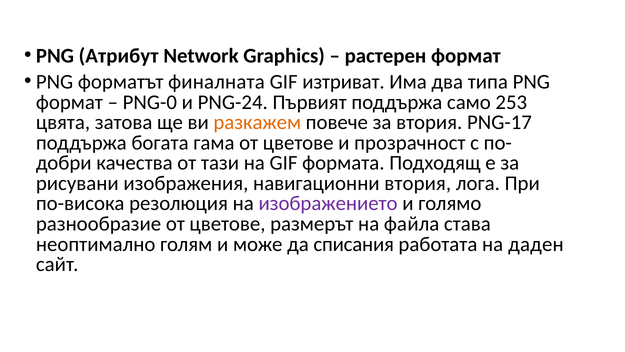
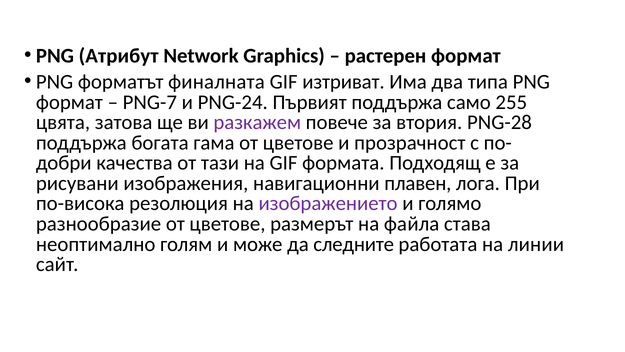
PNG-0: PNG-0 -> PNG-7
253: 253 -> 255
разкажем colour: orange -> purple
PNG-17: PNG-17 -> PNG-28
навигационни втория: втория -> плавен
списания: списания -> следните
даден: даден -> линии
